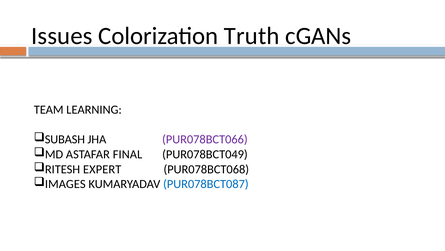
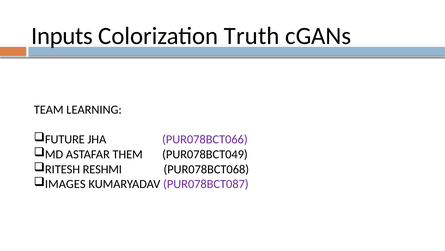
Issues: Issues -> Inputs
SUBASH: SUBASH -> FUTURE
FINAL: FINAL -> THEM
EXPERT: EXPERT -> RESHMI
PUR078BCT087 colour: blue -> purple
